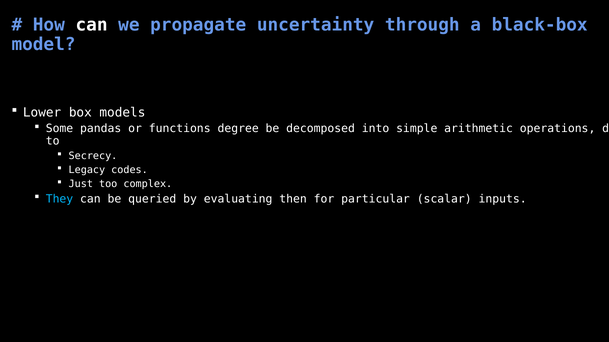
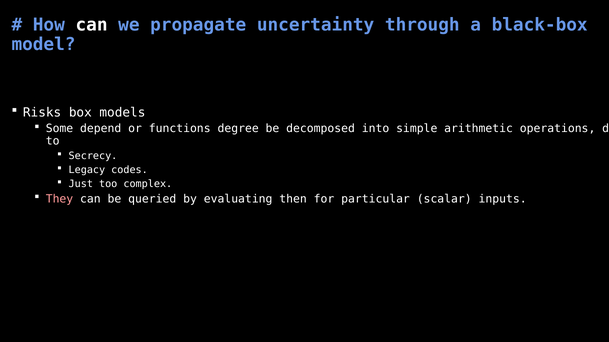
Lower: Lower -> Risks
pandas: pandas -> depend
They colour: light blue -> pink
